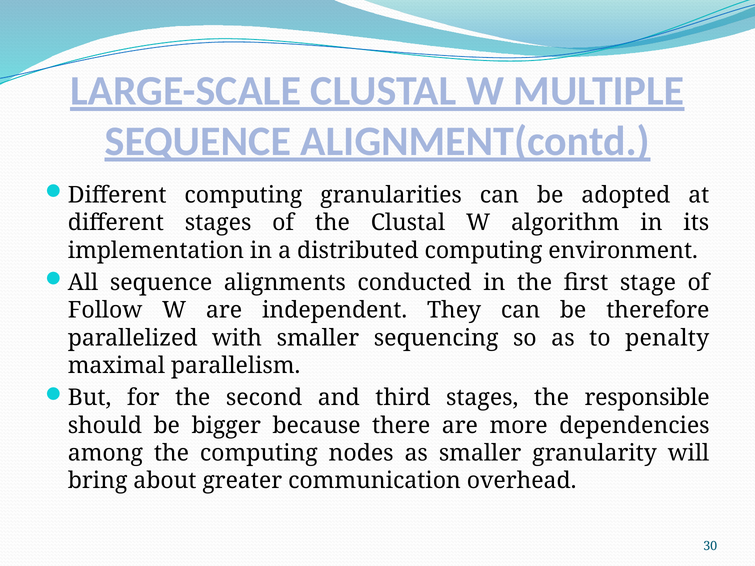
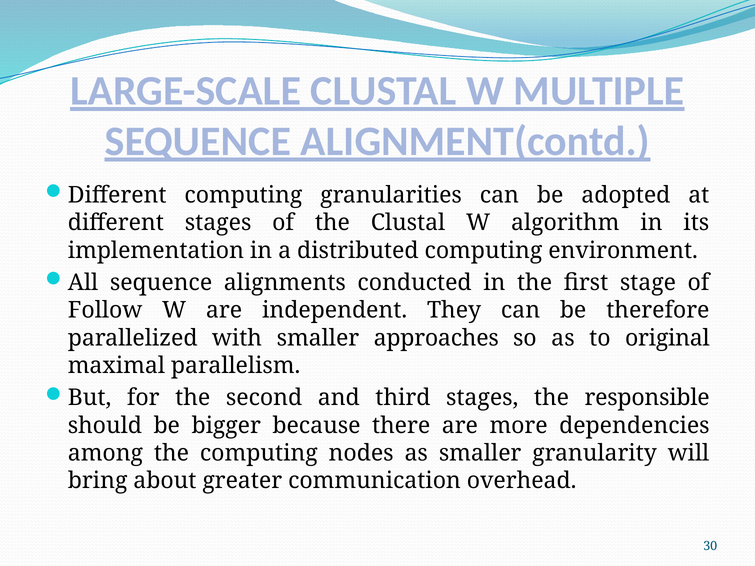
sequencing: sequencing -> approaches
penalty: penalty -> original
